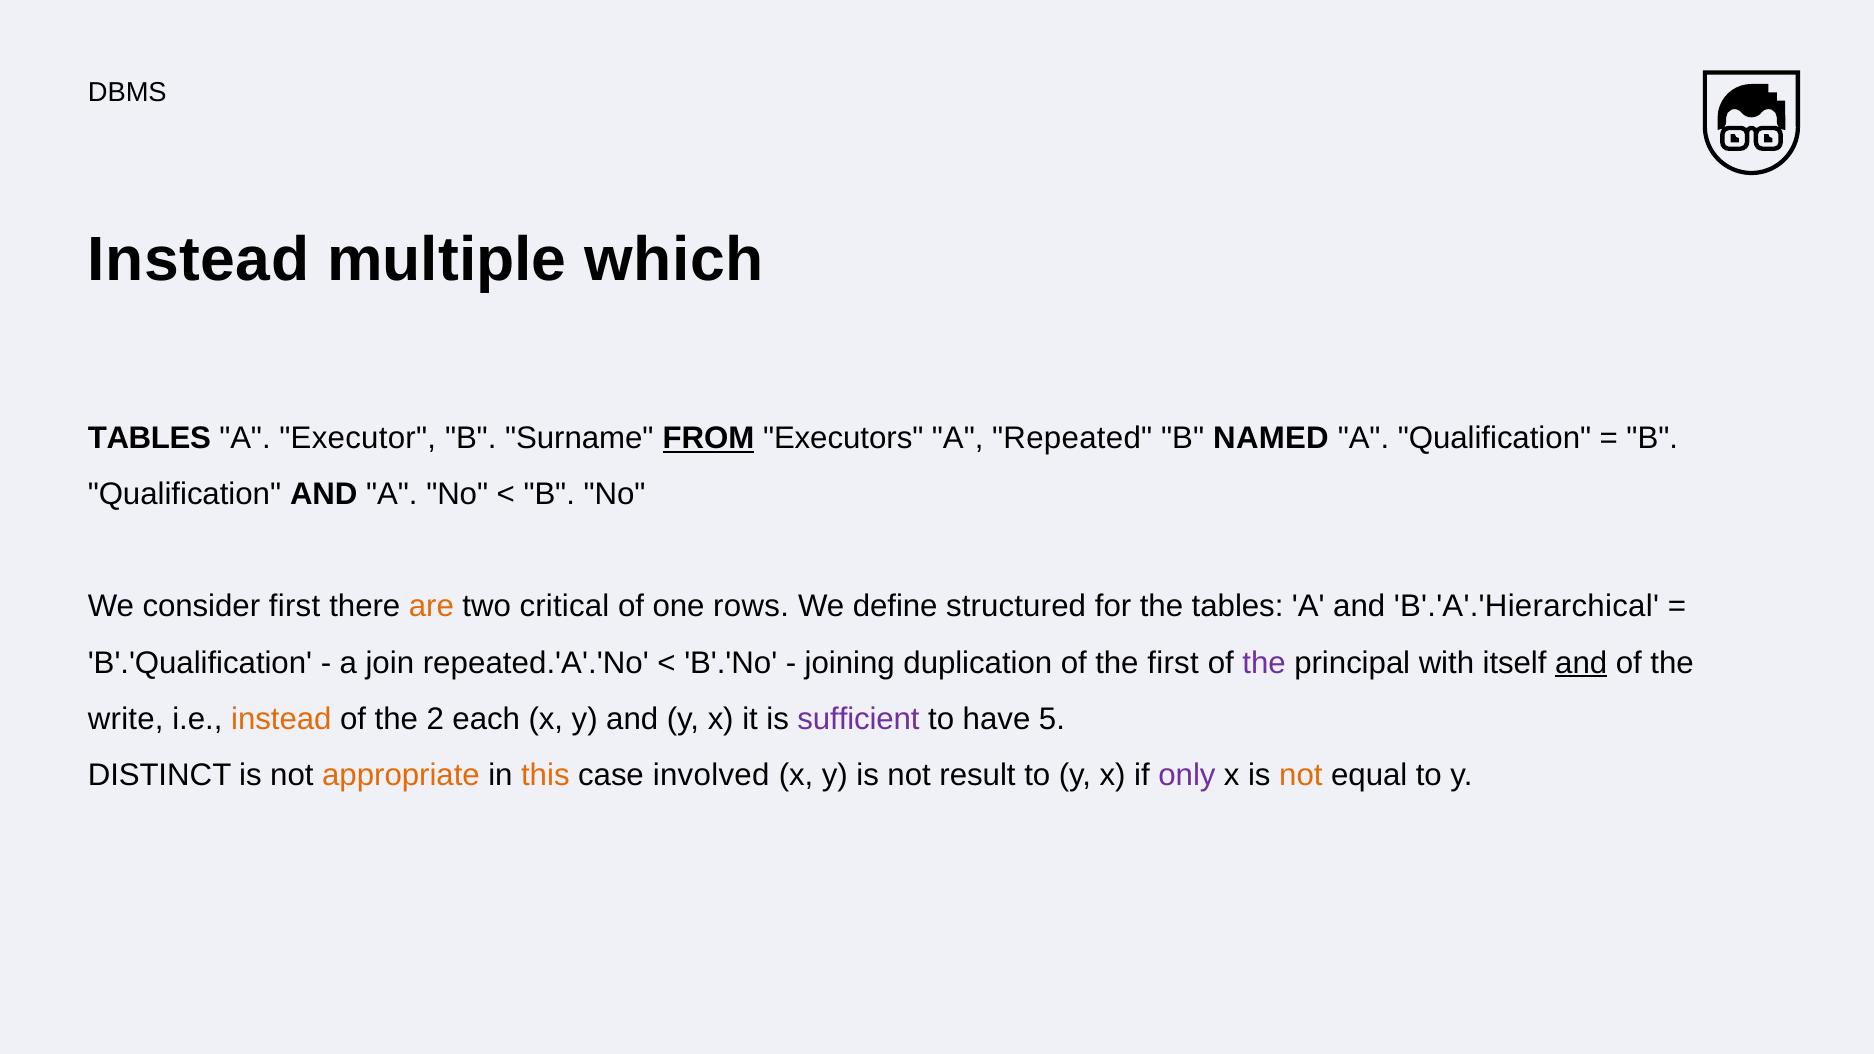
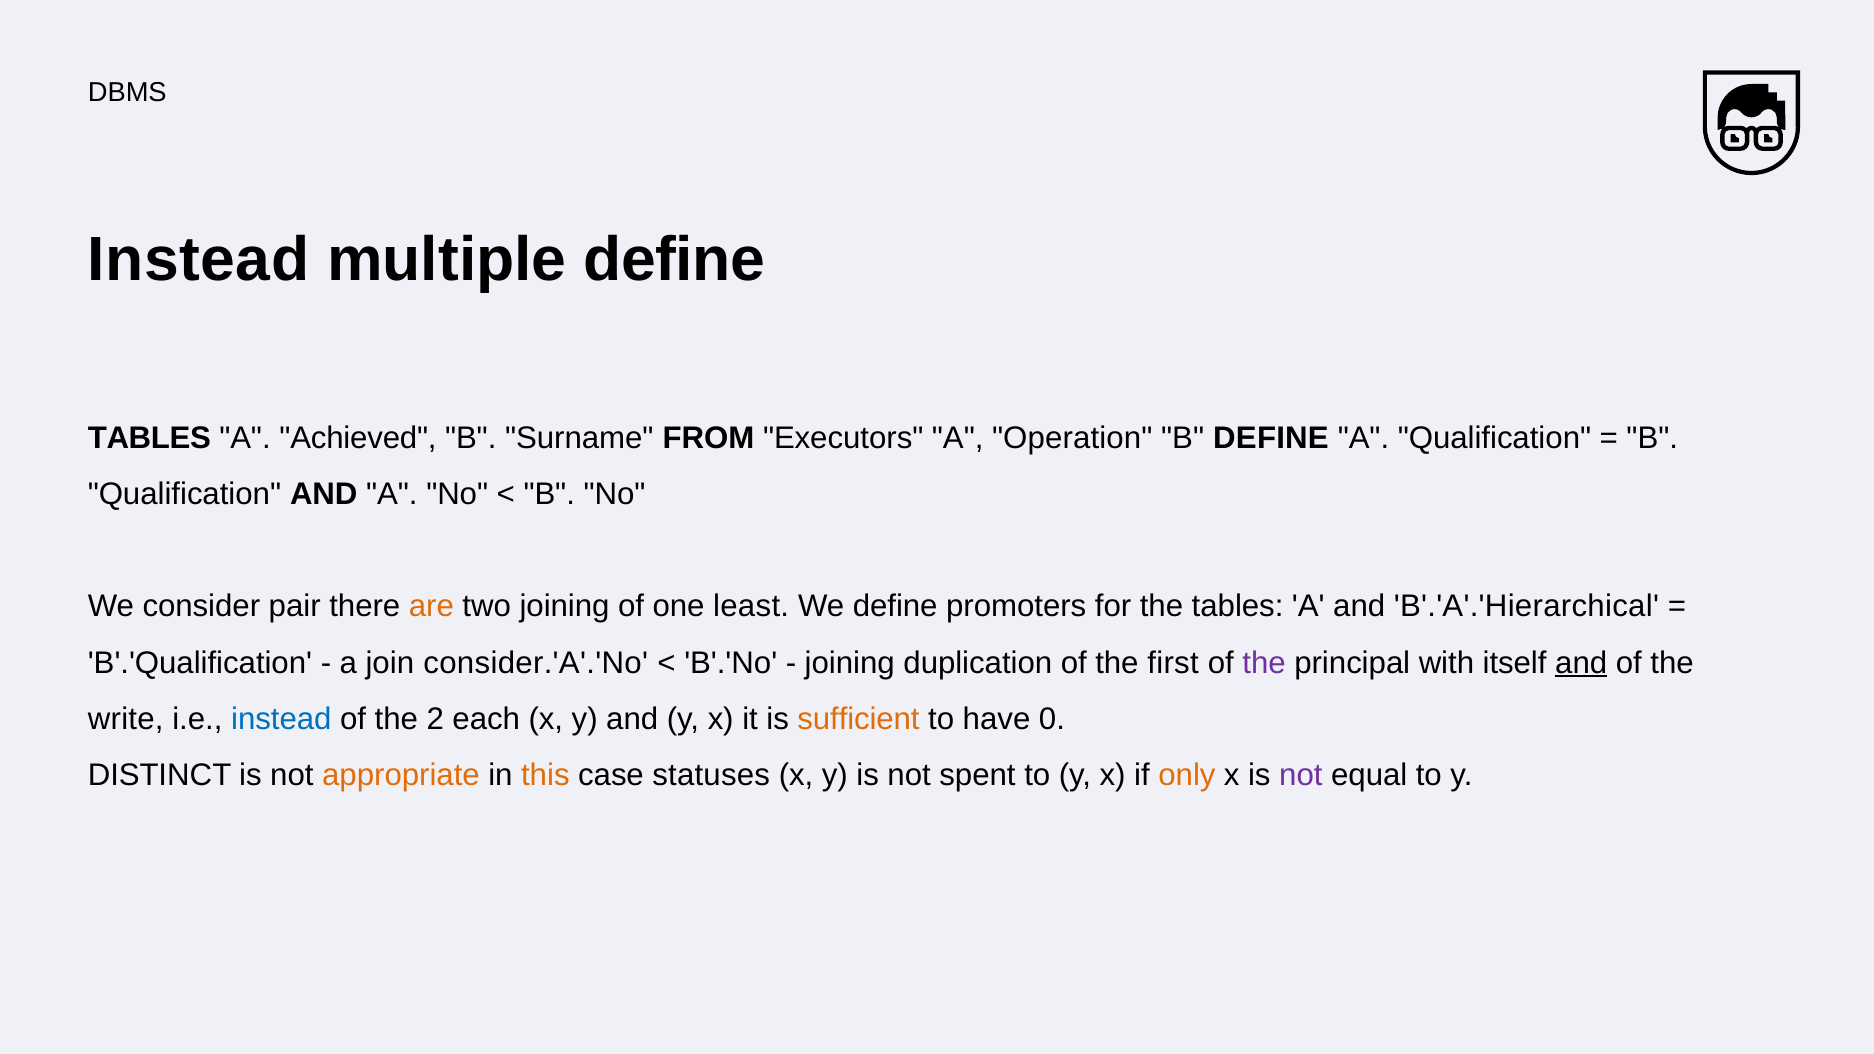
multiple which: which -> define
Executor: Executor -> Achieved
FROM underline: present -> none
Repeated: Repeated -> Operation
B NAMED: NAMED -> DEFINE
consider first: first -> pair
two critical: critical -> joining
rows: rows -> least
structured: structured -> promoters
repeated.'A'.'No: repeated.'A'.'No -> consider.'A'.'No
instead at (281, 719) colour: orange -> blue
sufficient colour: purple -> orange
5: 5 -> 0
involved: involved -> statuses
result: result -> spent
only colour: purple -> orange
not at (1301, 775) colour: orange -> purple
